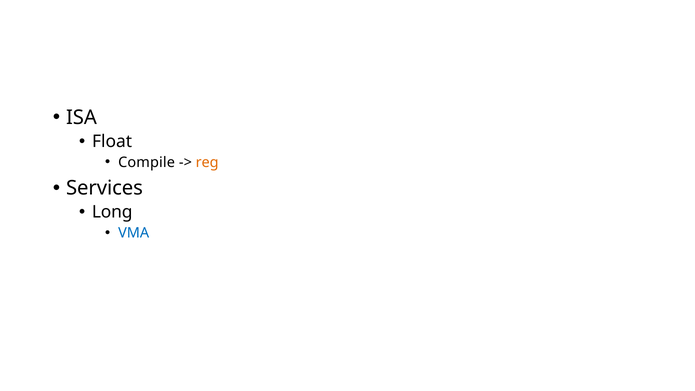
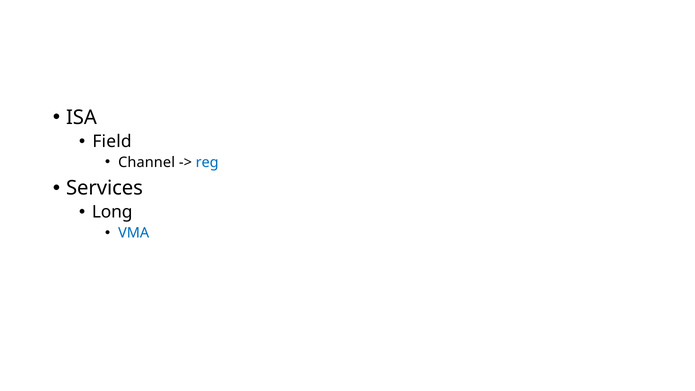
Float: Float -> Field
Compile: Compile -> Channel
reg colour: orange -> blue
